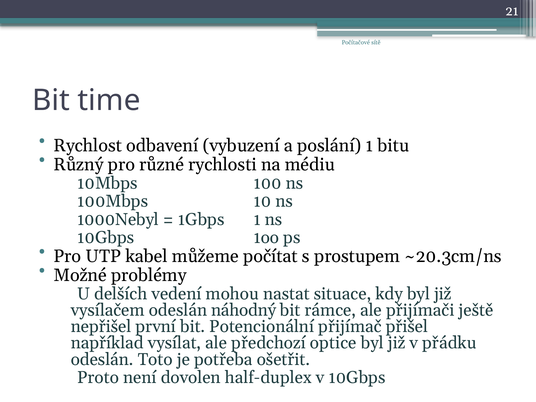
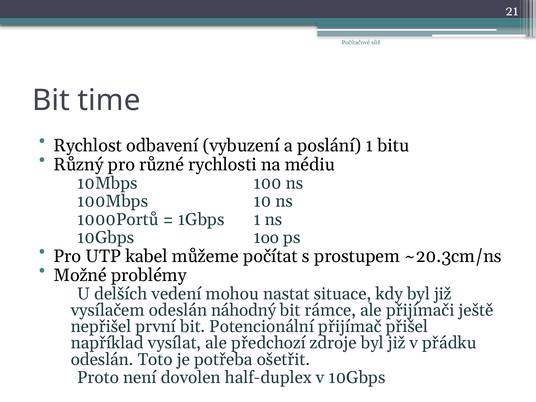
1000Nebyl: 1000Nebyl -> 1000Portů
optice: optice -> zdroje
